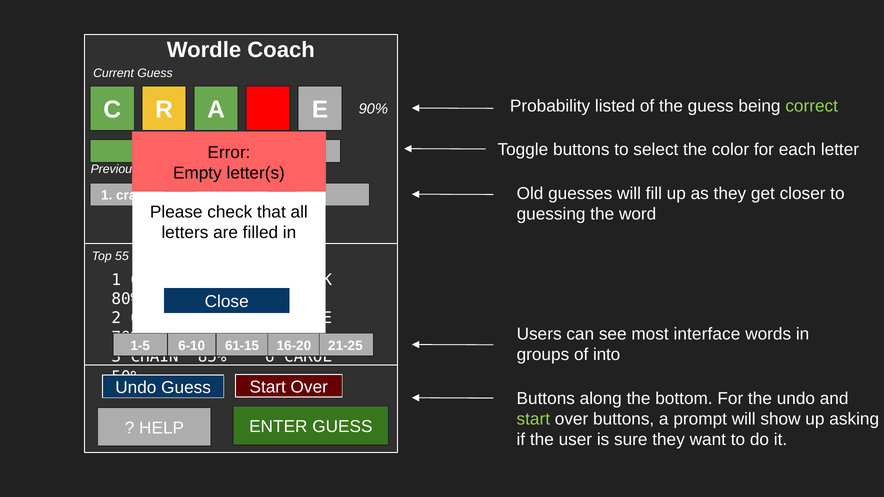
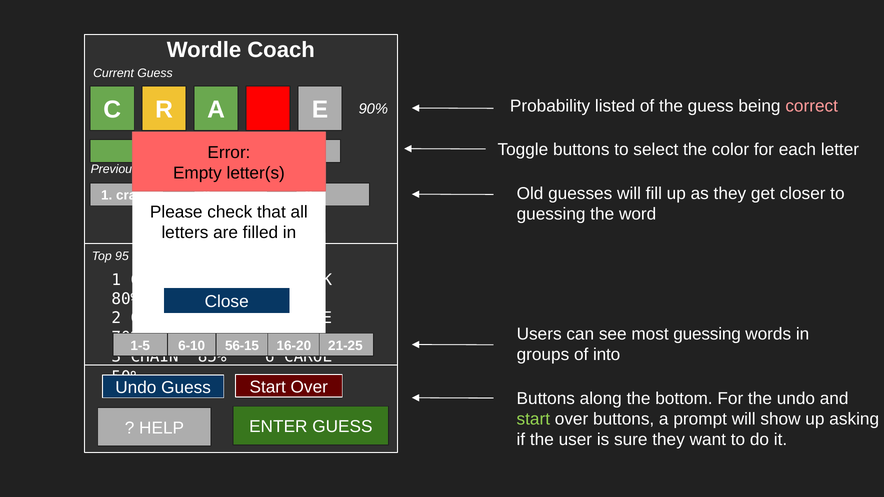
correct colour: light green -> pink
55: 55 -> 95
most interface: interface -> guessing
61-15: 61-15 -> 56-15
